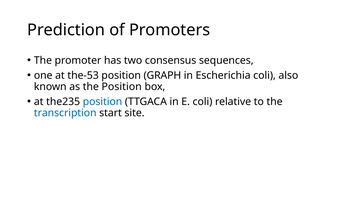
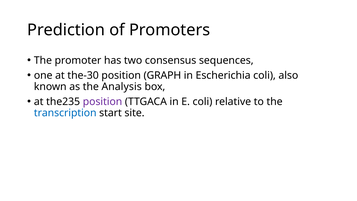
the-53: the-53 -> the-30
the Position: Position -> Analysis
position at (102, 102) colour: blue -> purple
